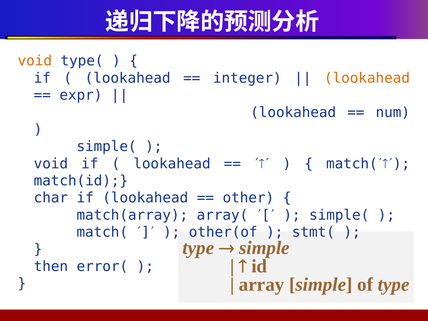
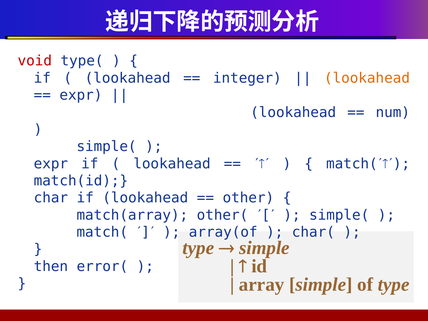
void at (35, 61) colour: orange -> red
void at (51, 164): void -> expr
array(: array( -> other(
other(of: other(of -> array(of
stmt(: stmt( -> char(
